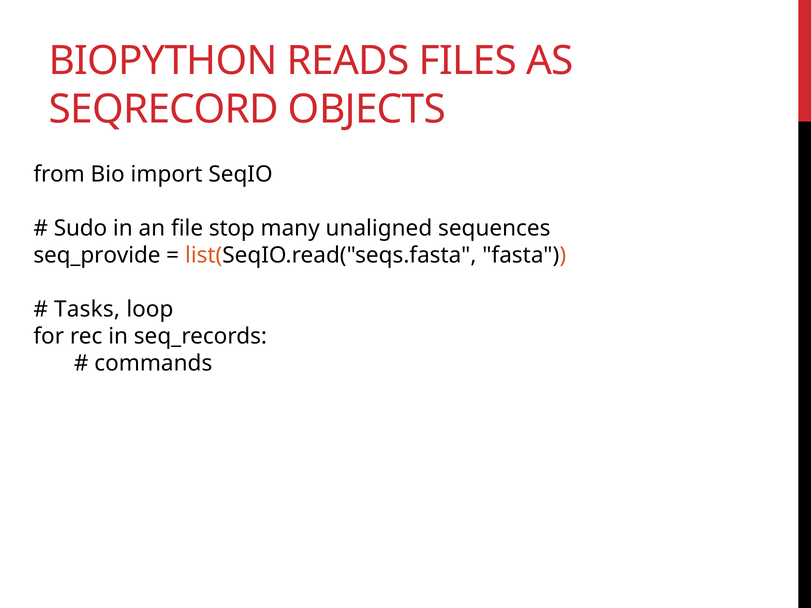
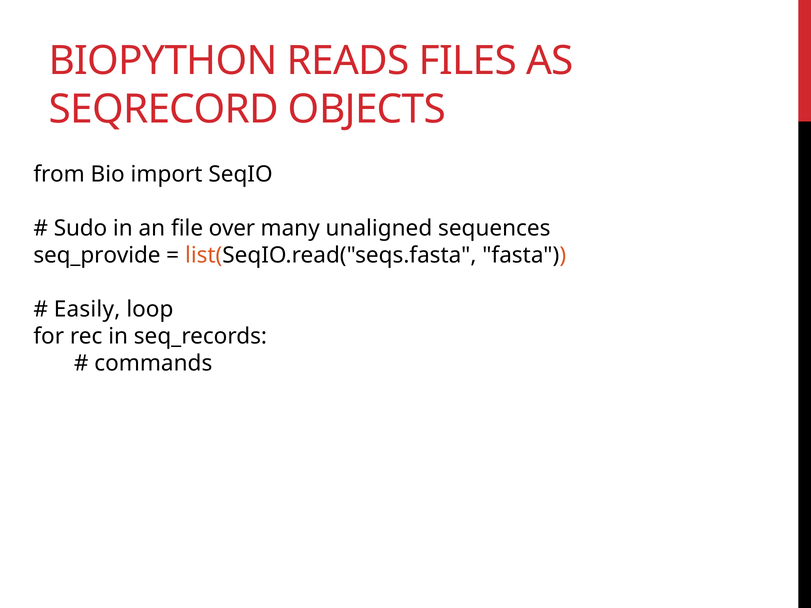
stop: stop -> over
Tasks: Tasks -> Easily
